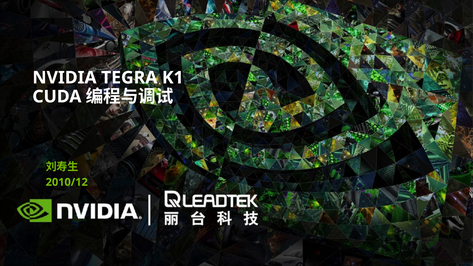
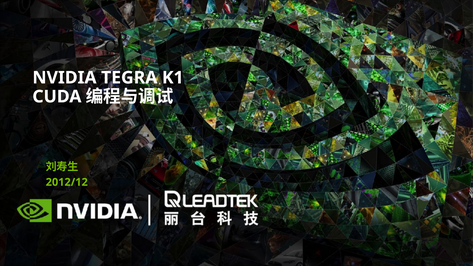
2010/12: 2010/12 -> 2012/12
